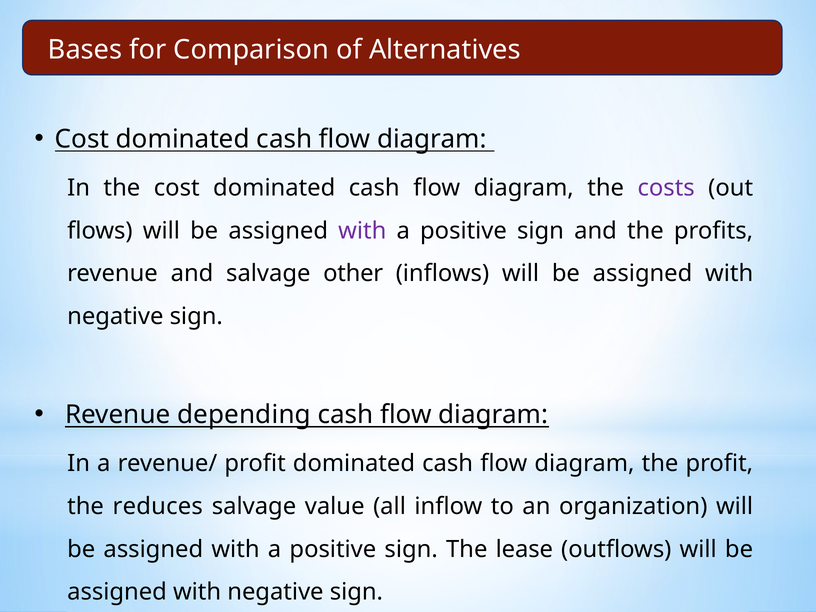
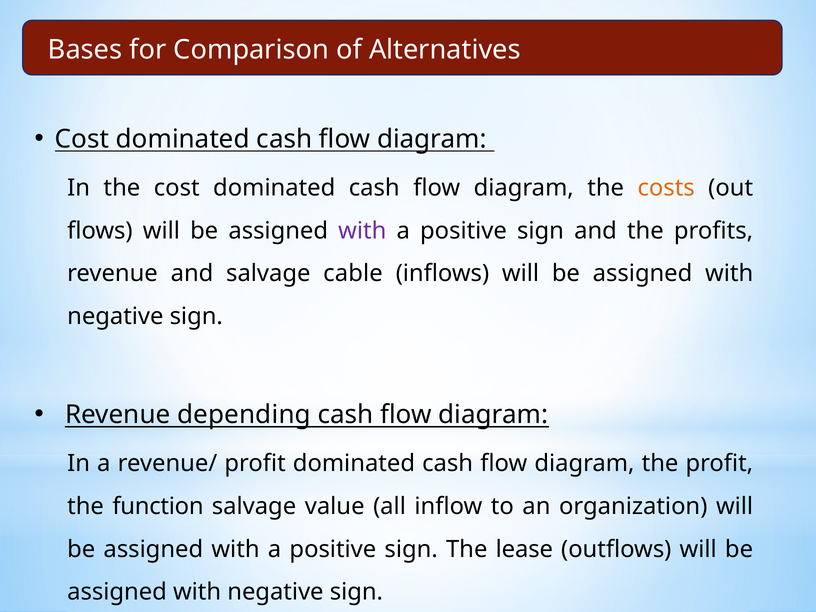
costs colour: purple -> orange
other: other -> cable
reduces: reduces -> function
